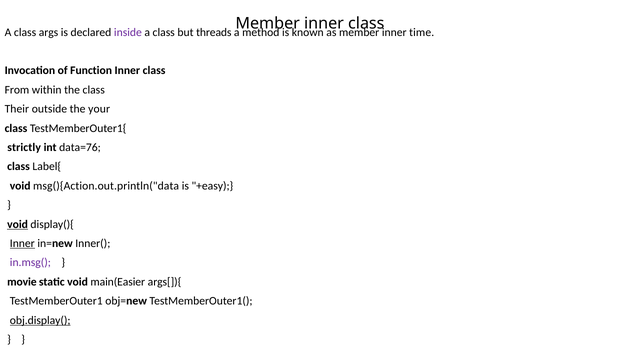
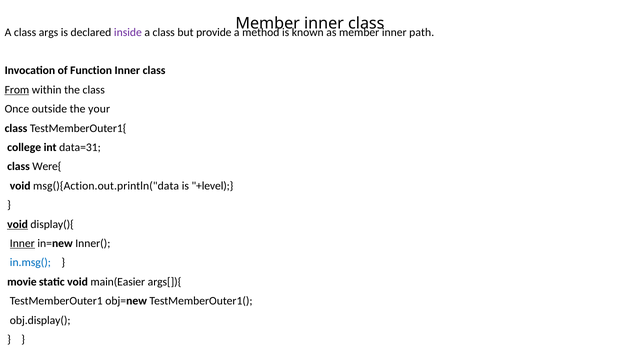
threads: threads -> provide
time: time -> path
From underline: none -> present
Their: Their -> Once
strictly: strictly -> college
data=76: data=76 -> data=31
Label{: Label{ -> Were{
+easy: +easy -> +level
in.msg( colour: purple -> blue
obj.display( underline: present -> none
